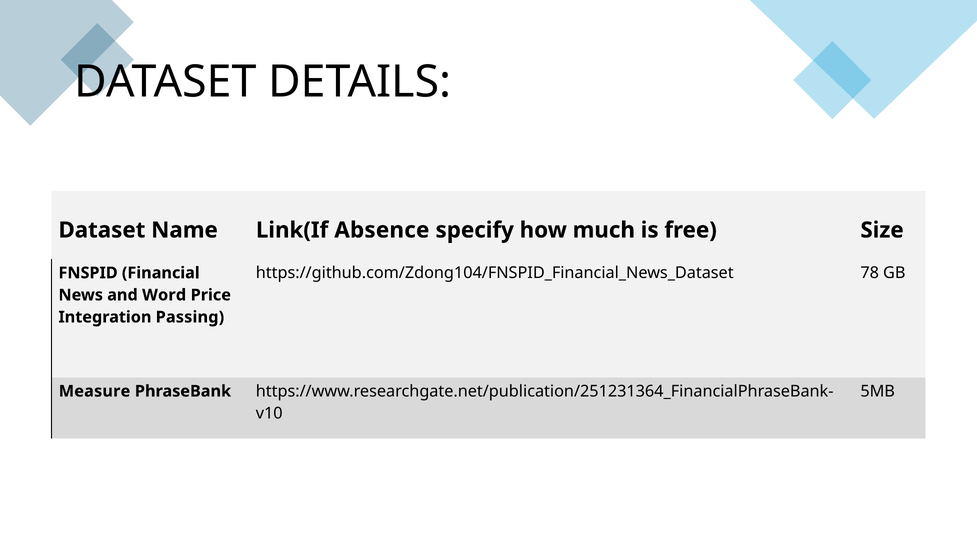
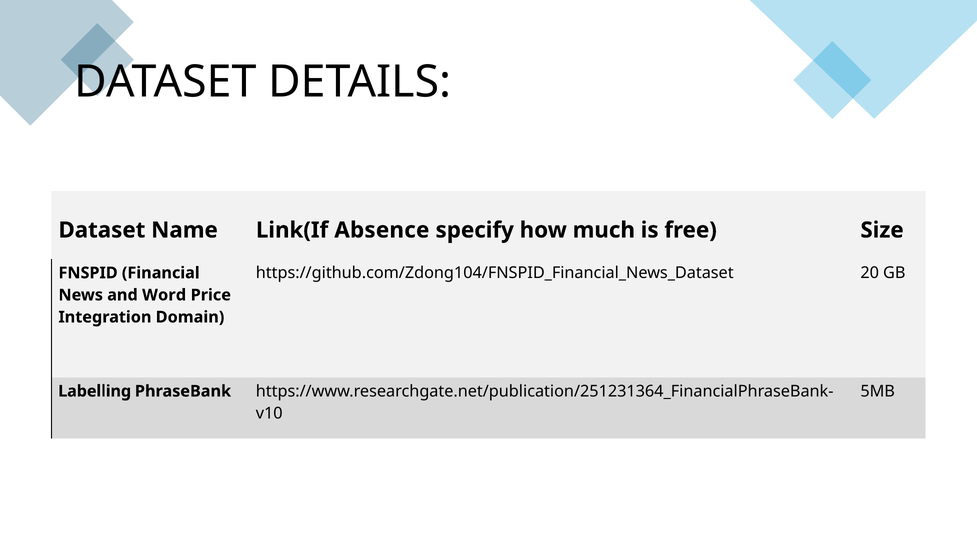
78: 78 -> 20
Passing: Passing -> Domain
Measure: Measure -> Labelling
